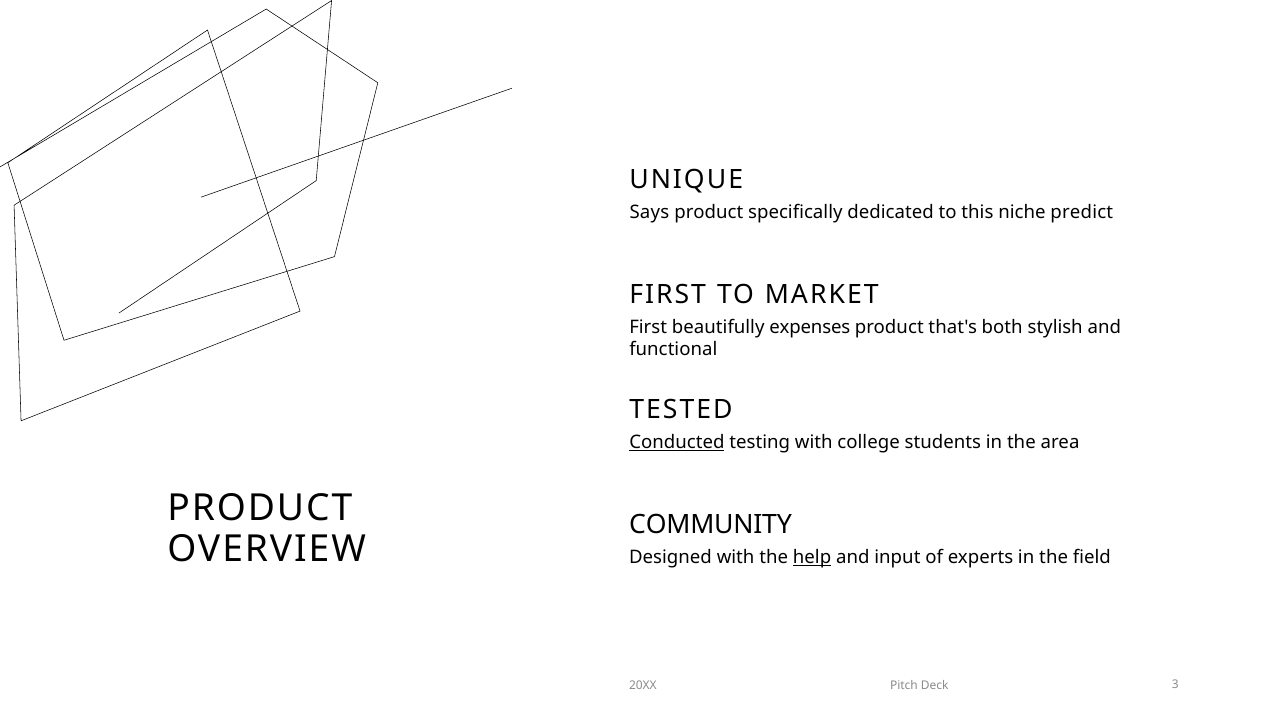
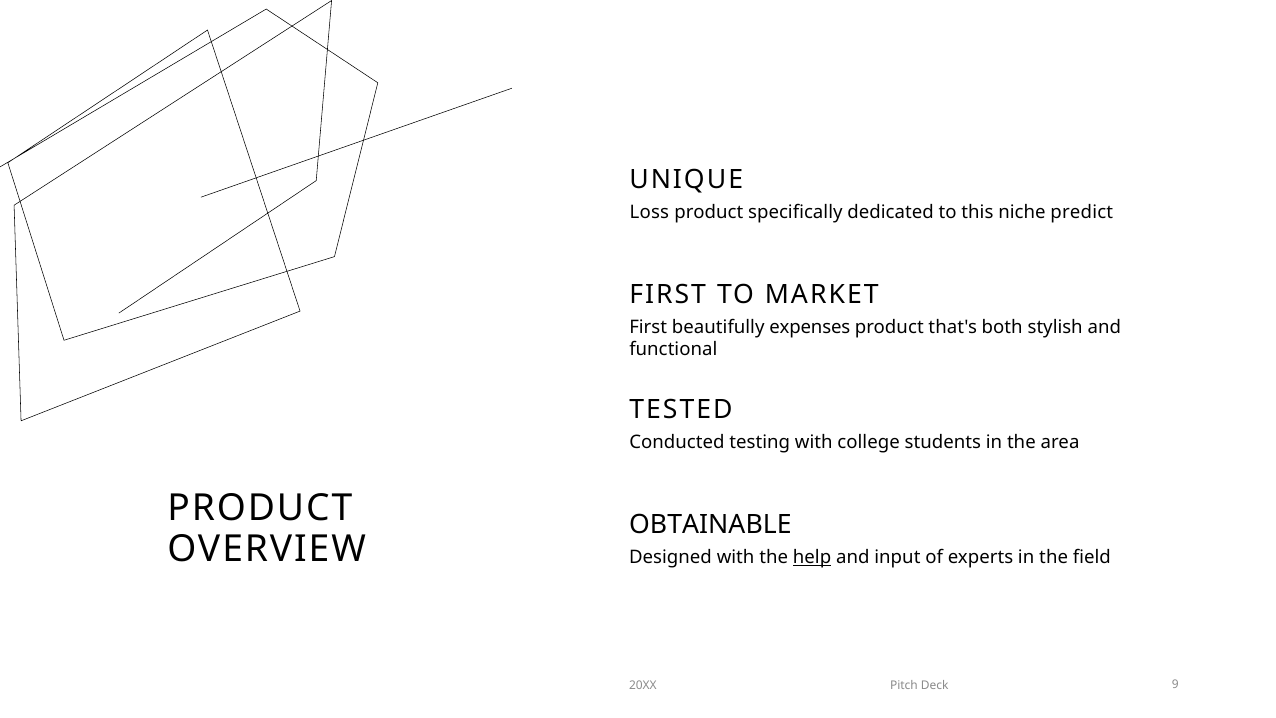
Says: Says -> Loss
Conducted underline: present -> none
COMMUNITY: COMMUNITY -> OBTAINABLE
3: 3 -> 9
